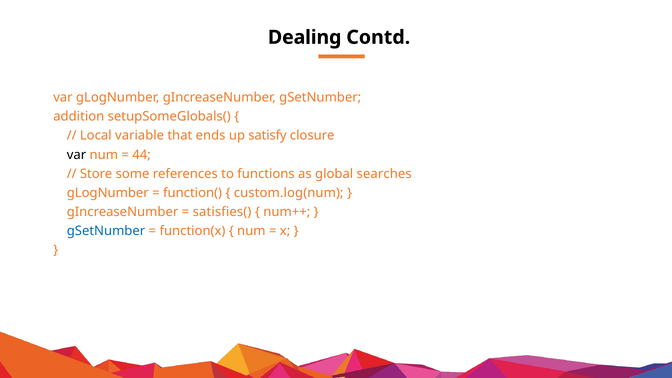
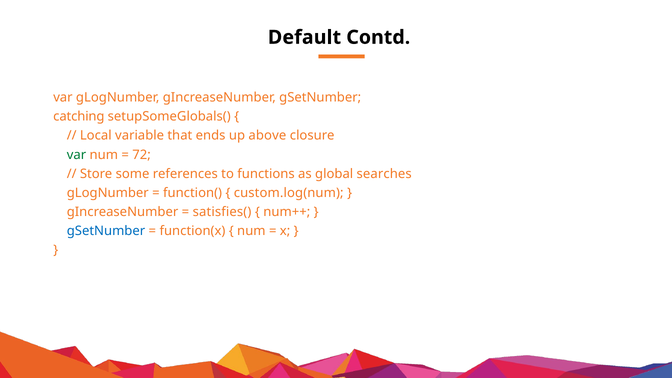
Dealing: Dealing -> Default
addition: addition -> catching
satisfy: satisfy -> above
var at (76, 155) colour: black -> green
44: 44 -> 72
